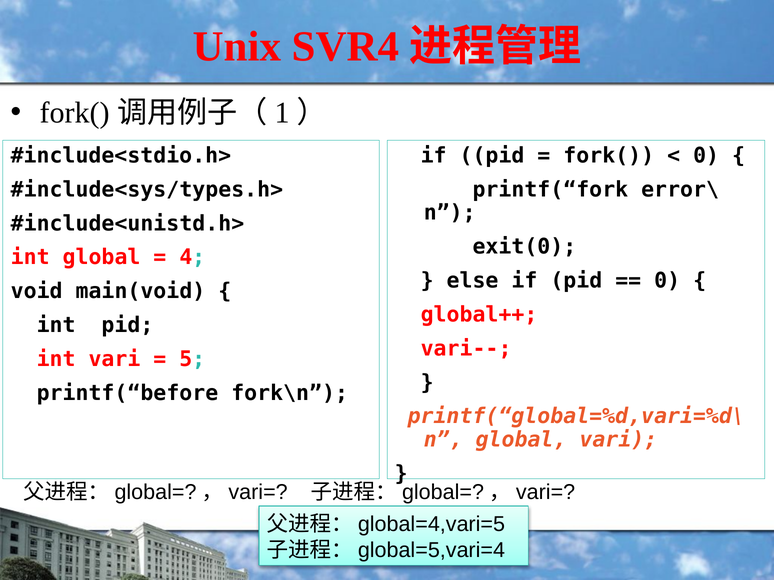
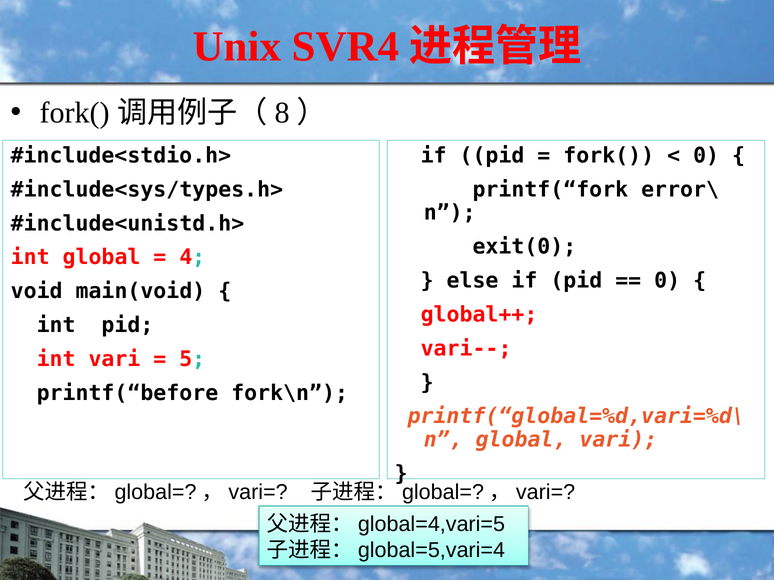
1: 1 -> 8
